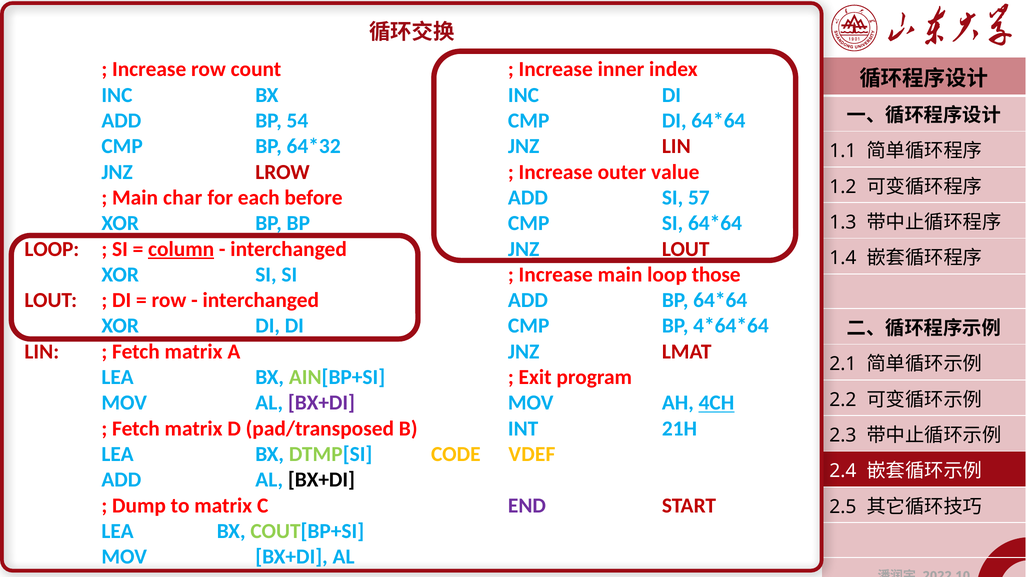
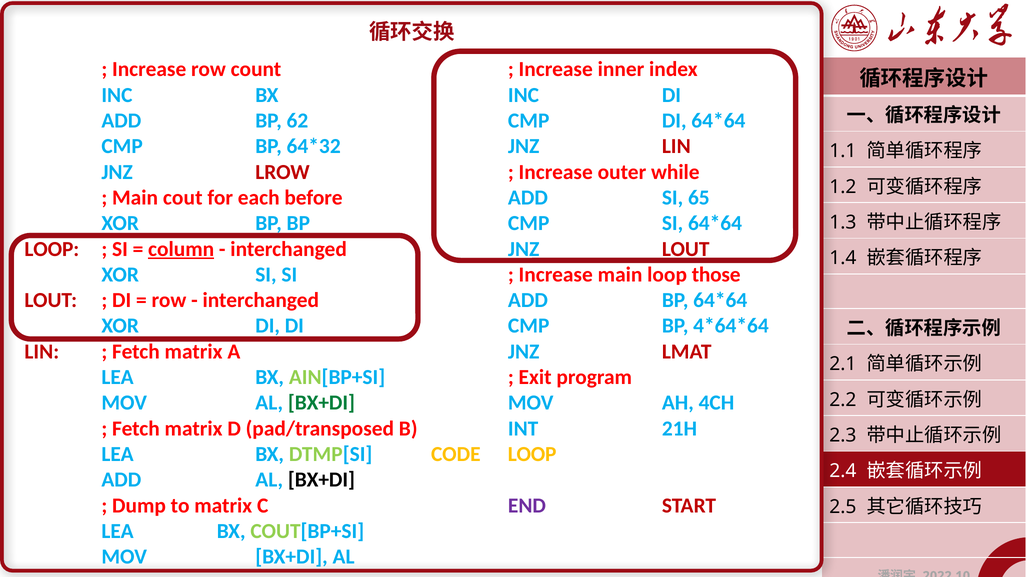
54: 54 -> 62
value: value -> while
char: char -> cout
57: 57 -> 65
BX+DI at (321, 403) colour: purple -> green
4CH underline: present -> none
CODE VDEF: VDEF -> LOOP
